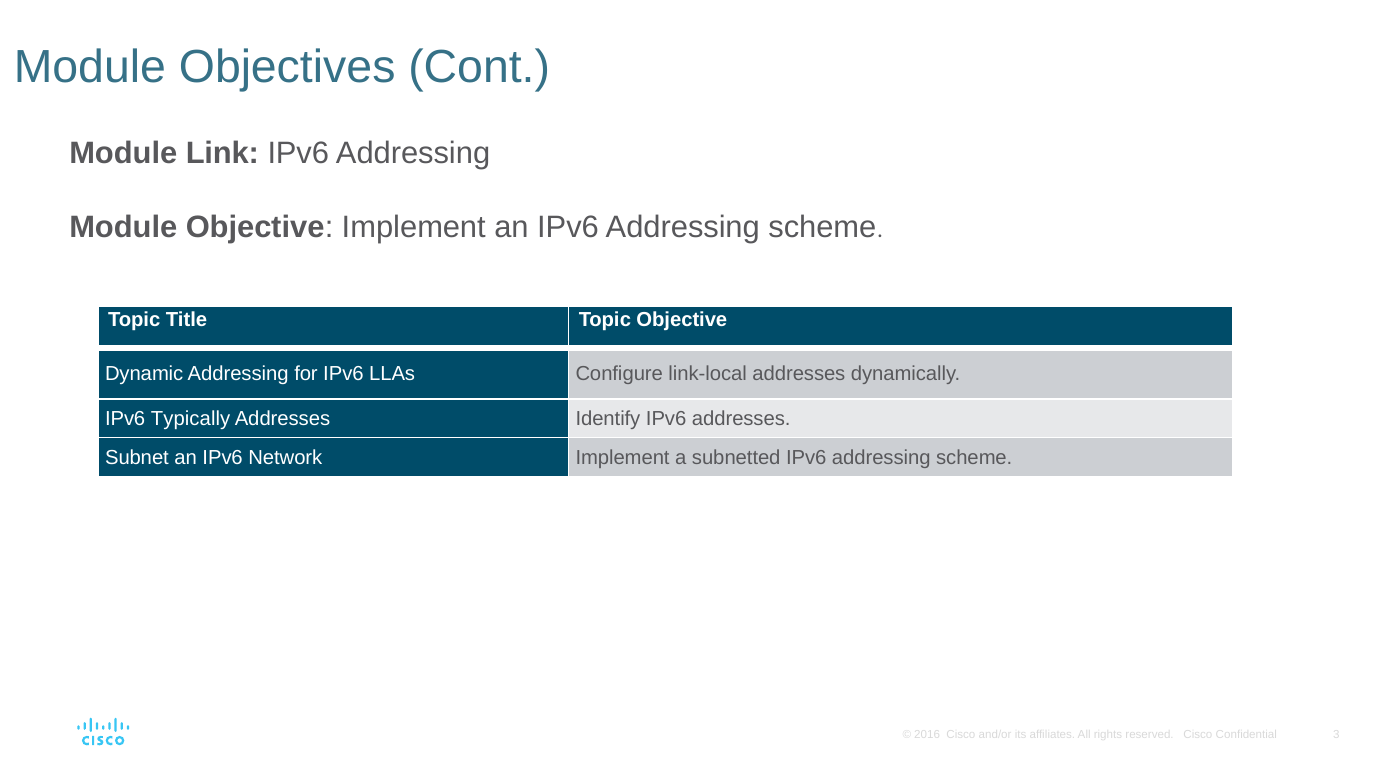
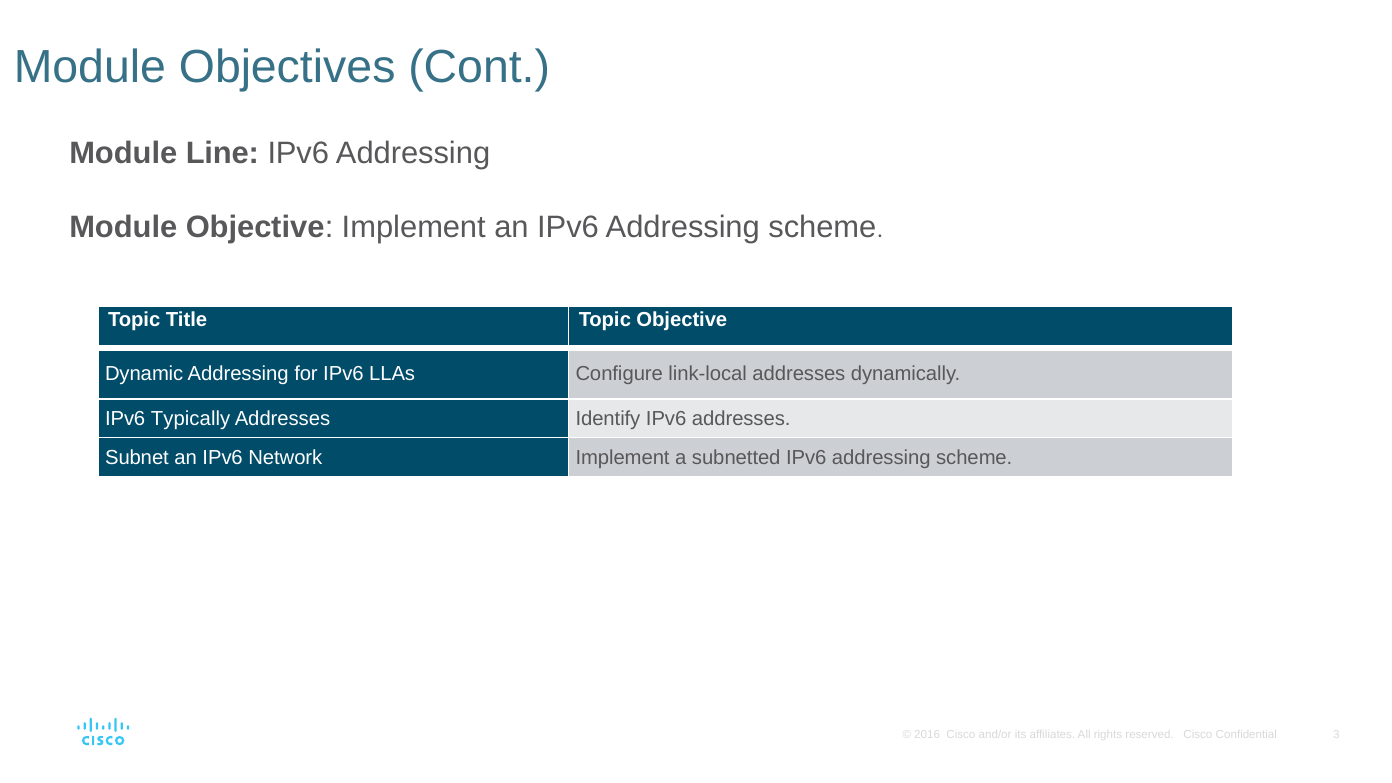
Link: Link -> Line
